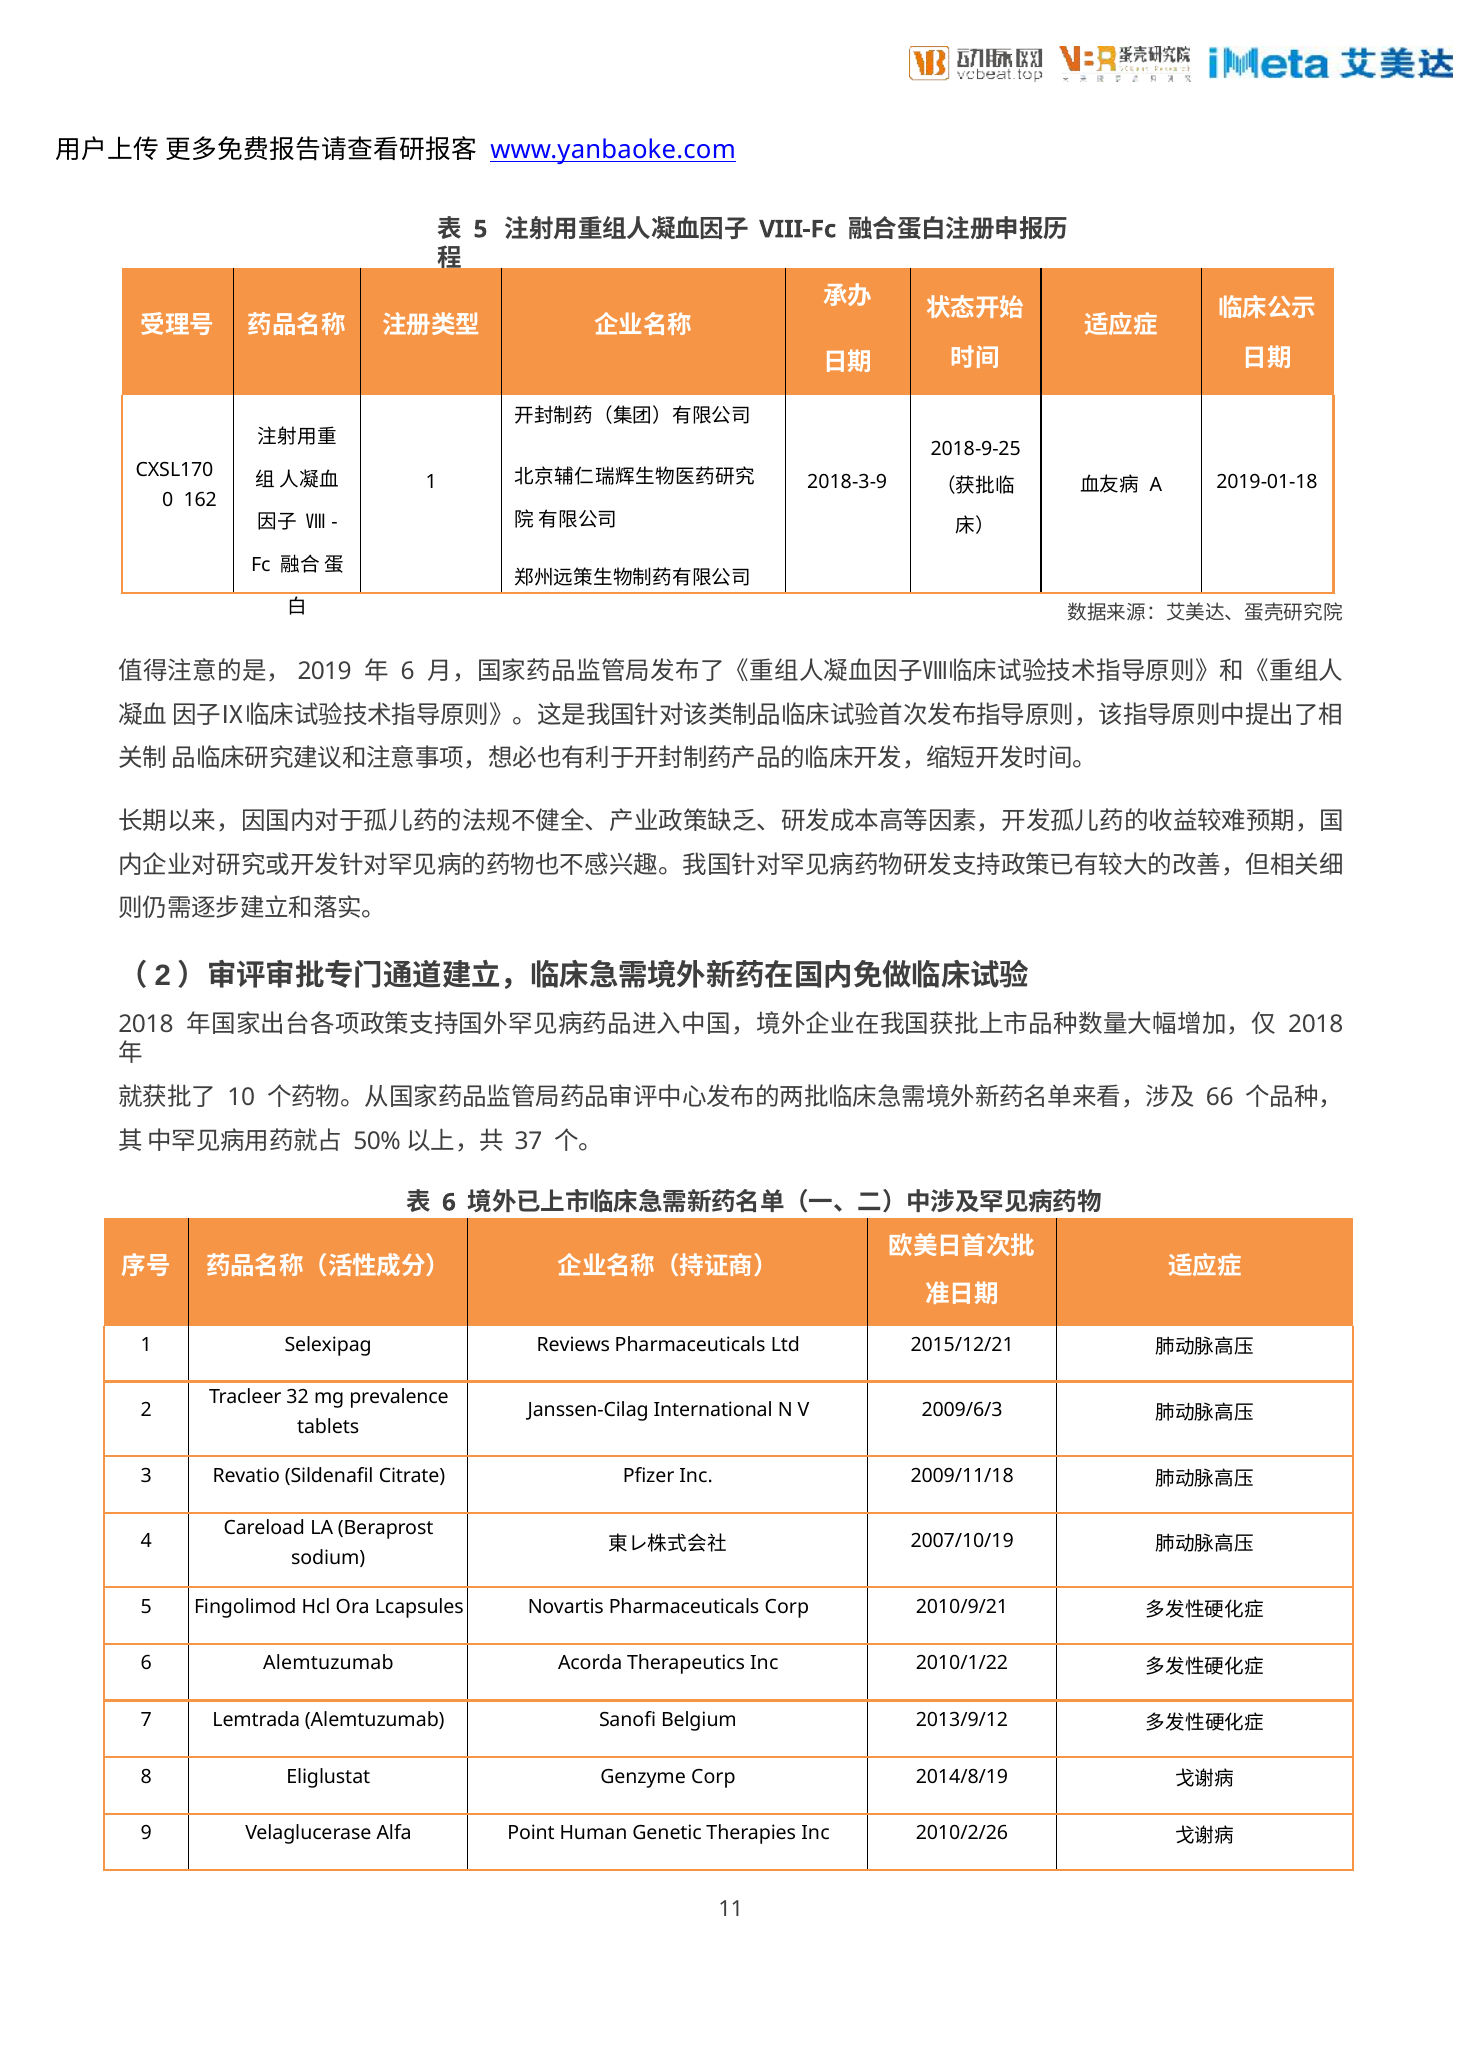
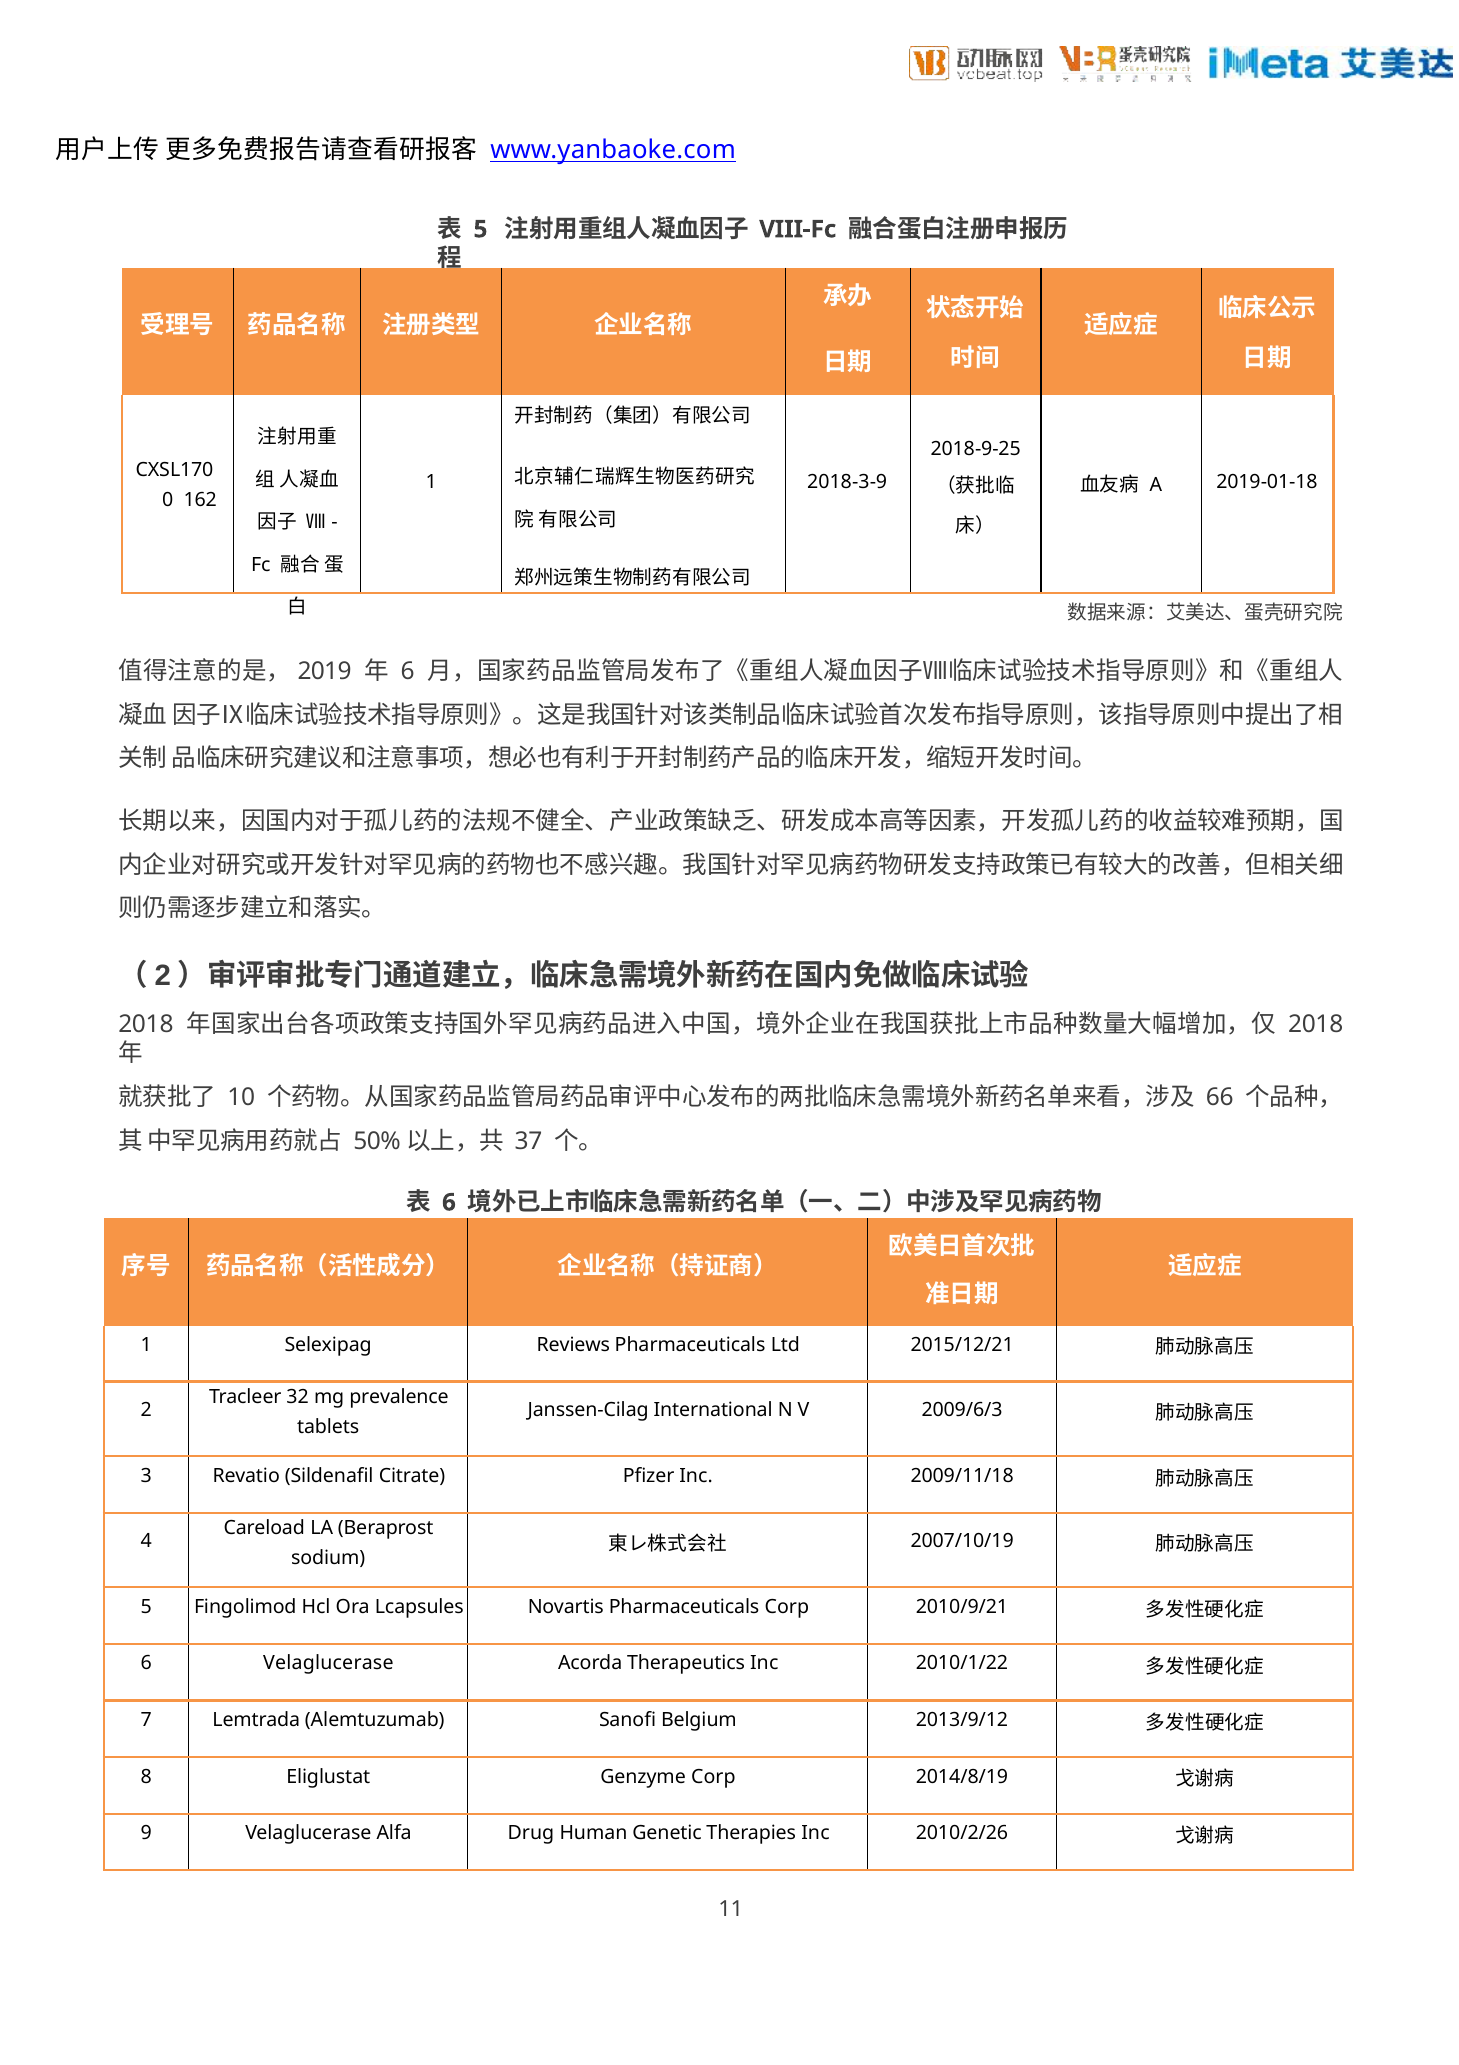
6 Alemtuzumab: Alemtuzumab -> Velaglucerase
Point: Point -> Drug
